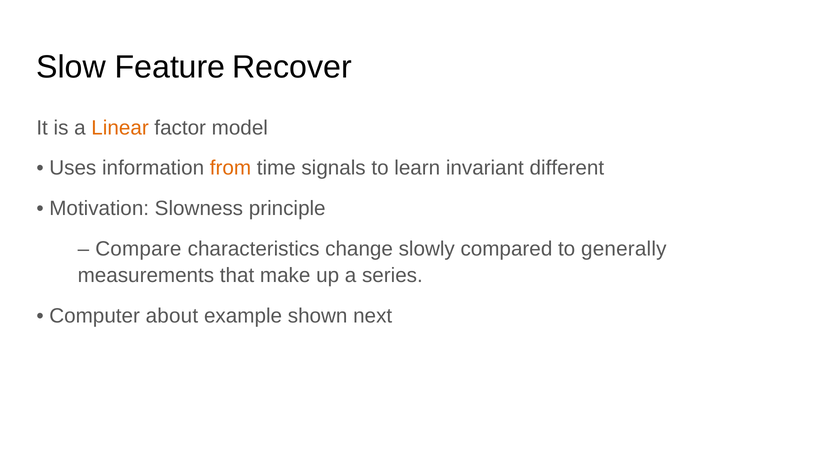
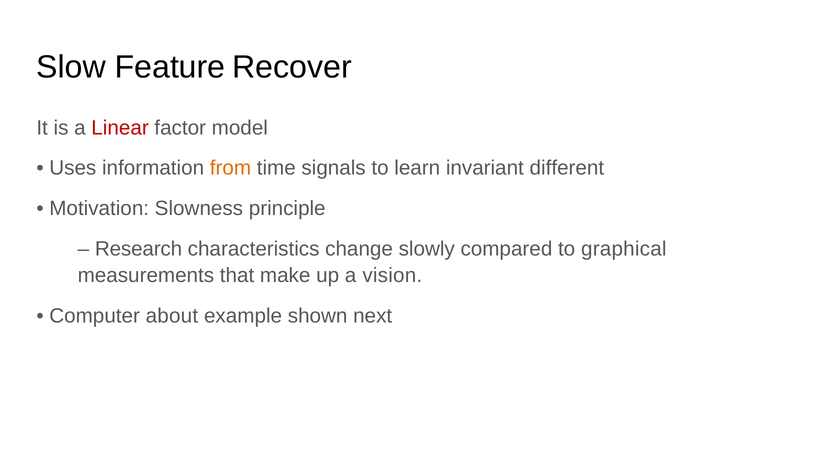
Linear colour: orange -> red
Compare: Compare -> Research
generally: generally -> graphical
series: series -> vision
